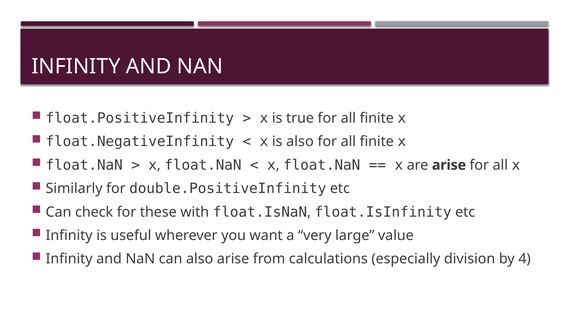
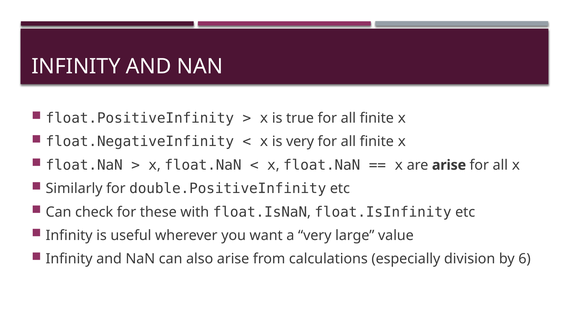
is also: also -> very
4: 4 -> 6
